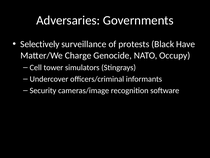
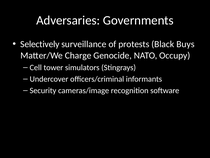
Have: Have -> Buys
